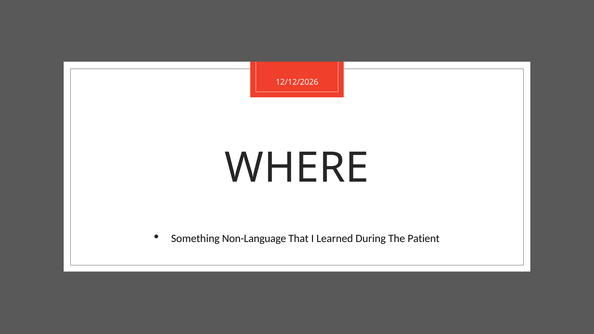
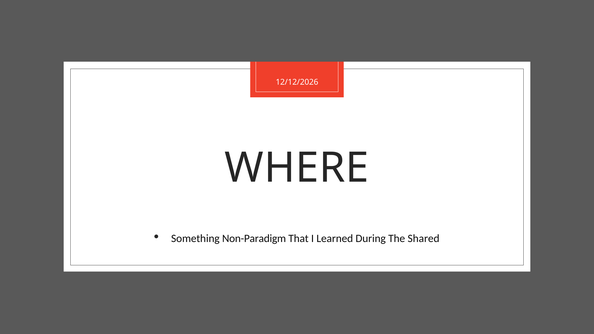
Non-Language: Non-Language -> Non-Paradigm
Patient: Patient -> Shared
